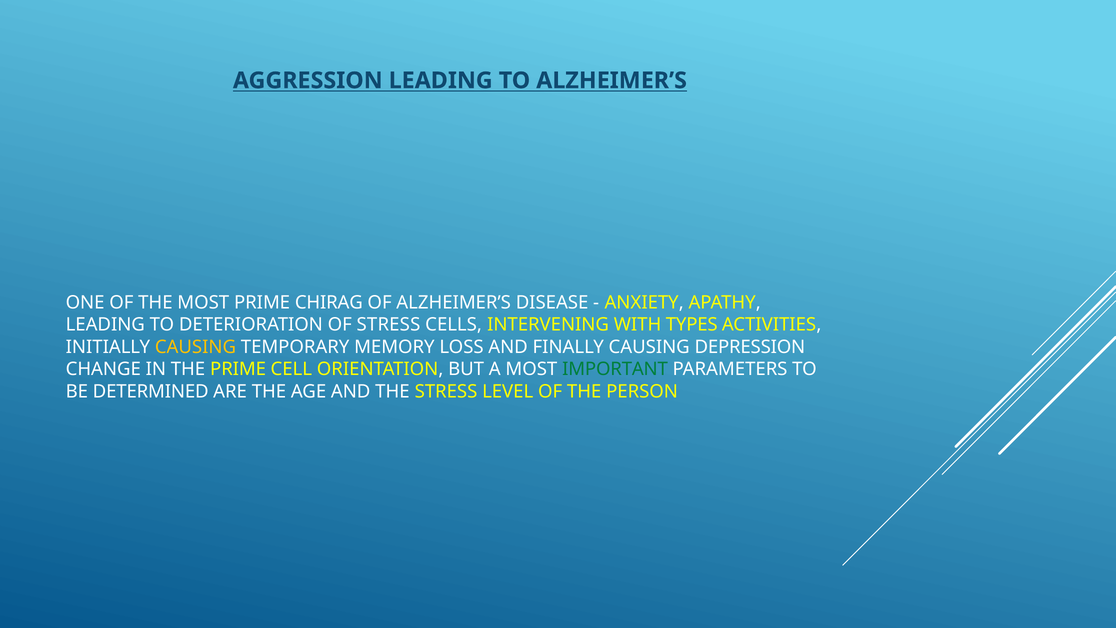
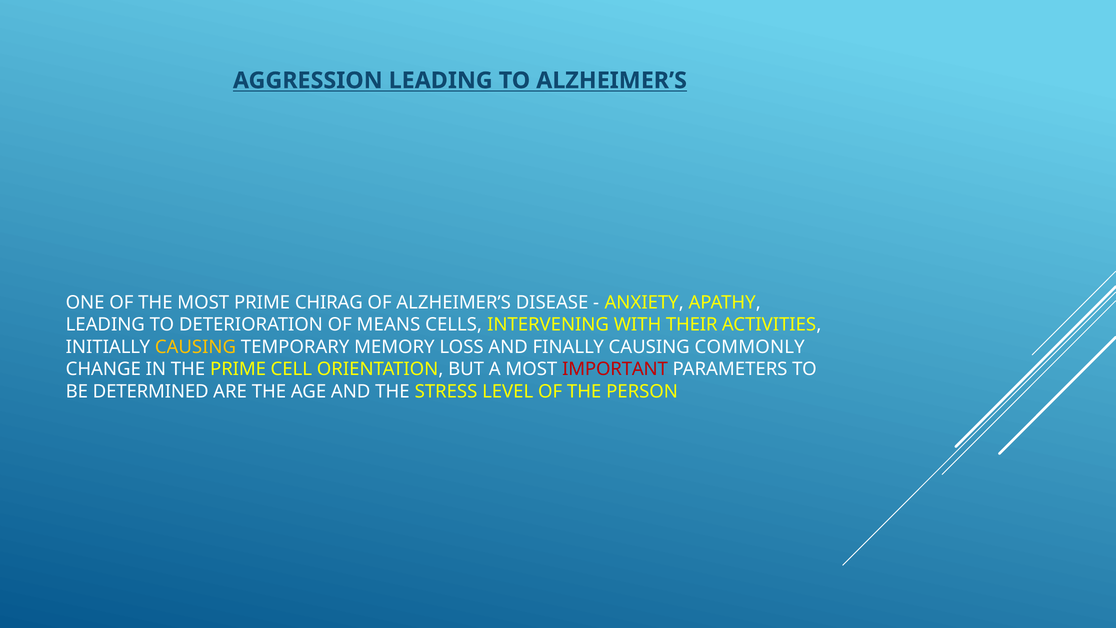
OF STRESS: STRESS -> MEANS
TYPES: TYPES -> THEIR
DEPRESSION: DEPRESSION -> COMMONLY
IMPORTANT colour: green -> red
